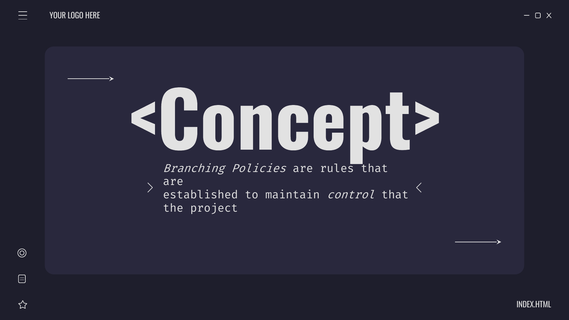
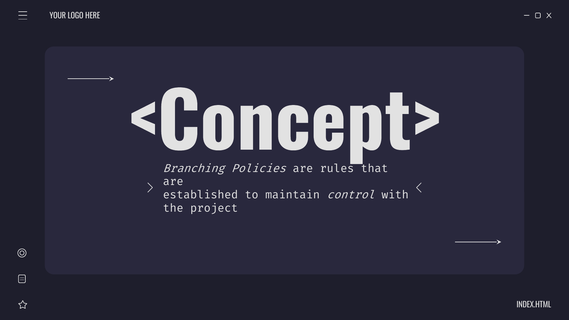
control that: that -> with
